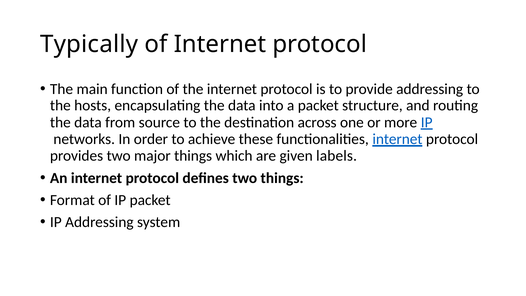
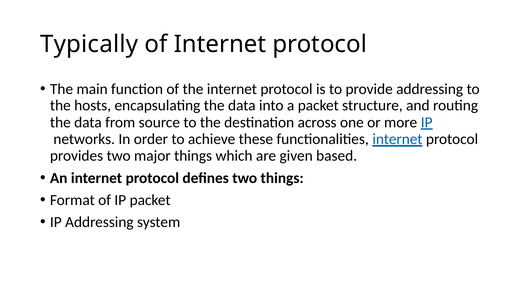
labels: labels -> based
